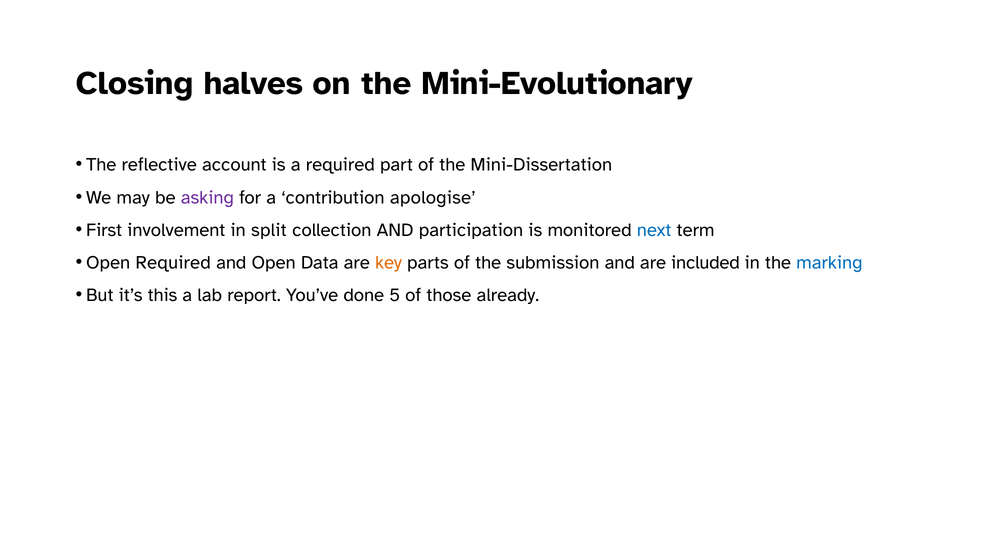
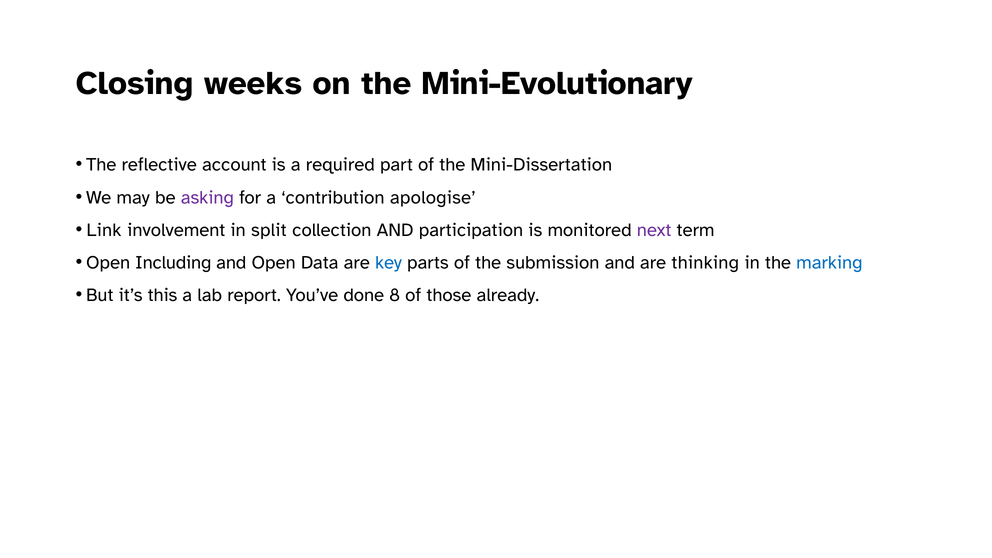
halves: halves -> weeks
First: First -> Link
next colour: blue -> purple
Open Required: Required -> Including
key colour: orange -> blue
included: included -> thinking
5: 5 -> 8
